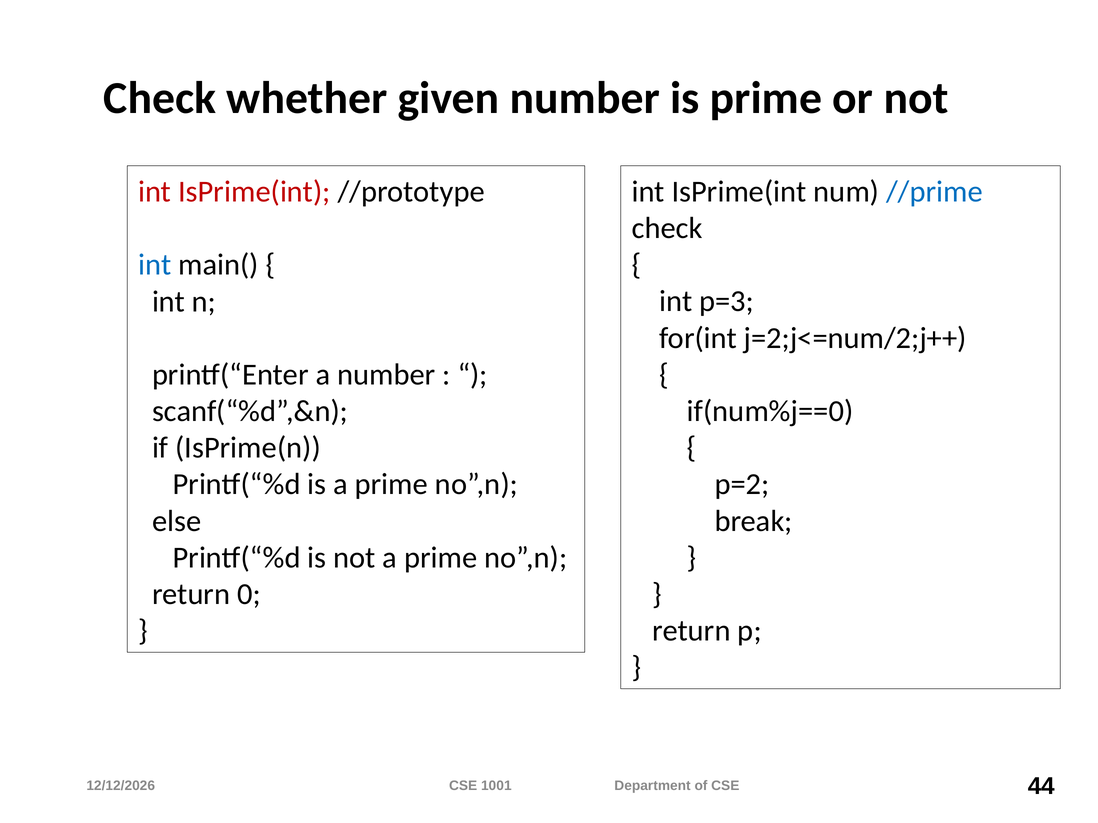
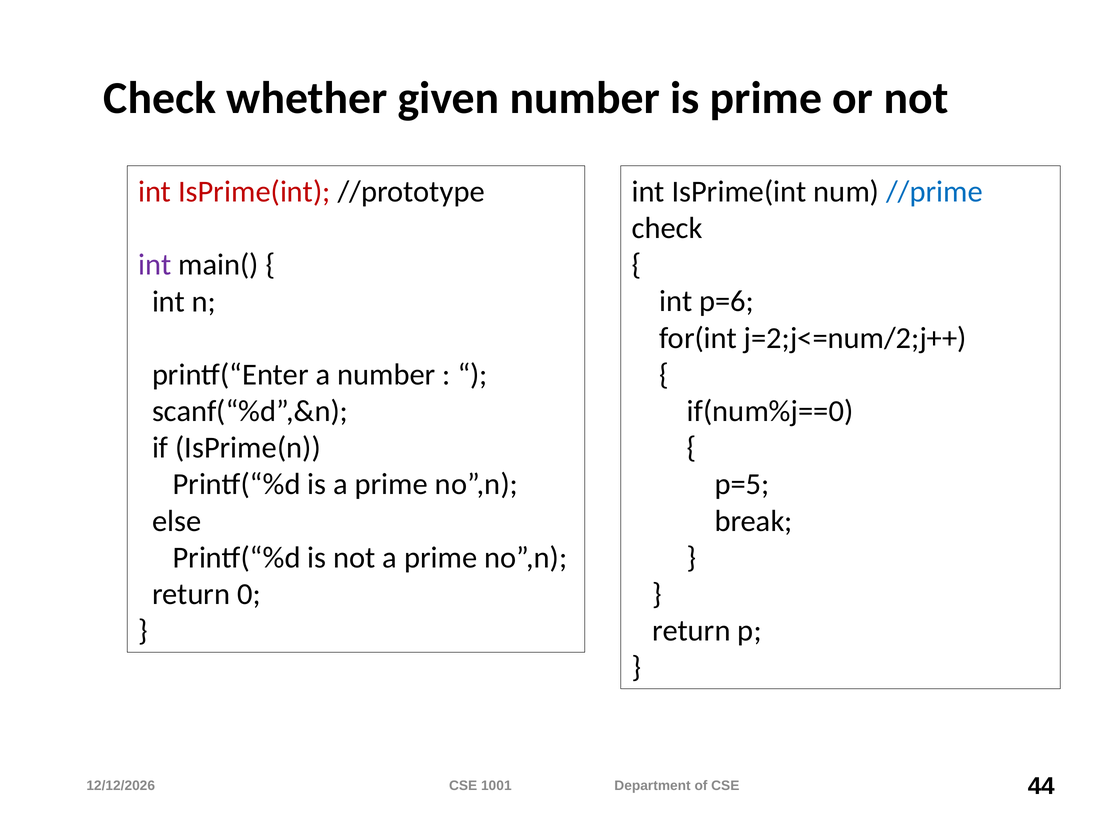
int at (155, 265) colour: blue -> purple
p=3: p=3 -> p=6
p=2: p=2 -> p=5
